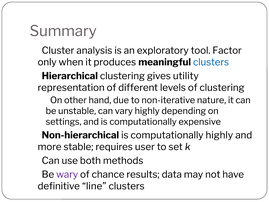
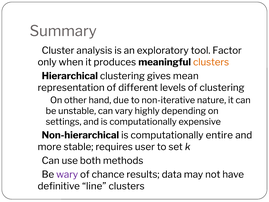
clusters at (211, 62) colour: blue -> orange
utility: utility -> mean
computationally highly: highly -> entire
